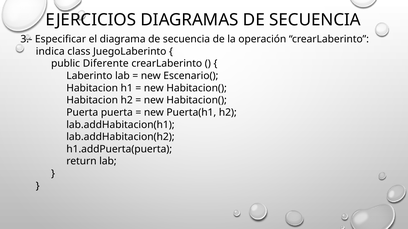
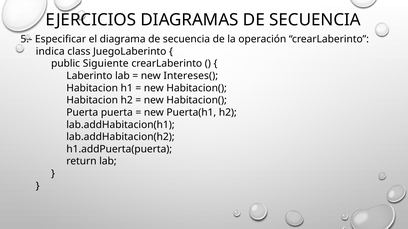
3.-: 3.- -> 5.-
Diferente: Diferente -> Siguiente
Escenario(: Escenario( -> Intereses(
